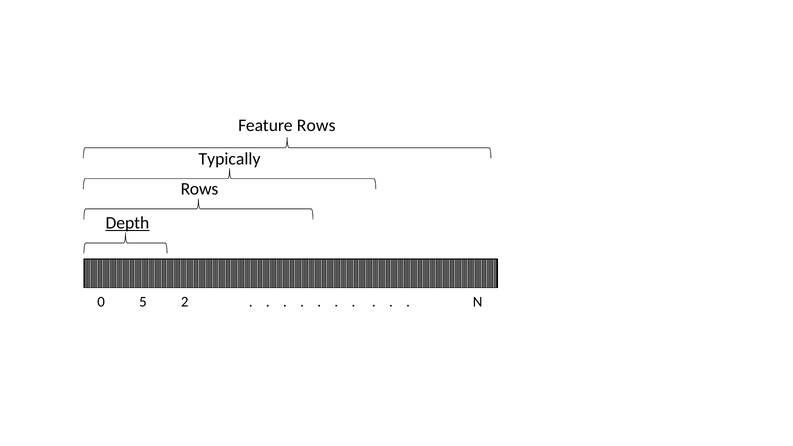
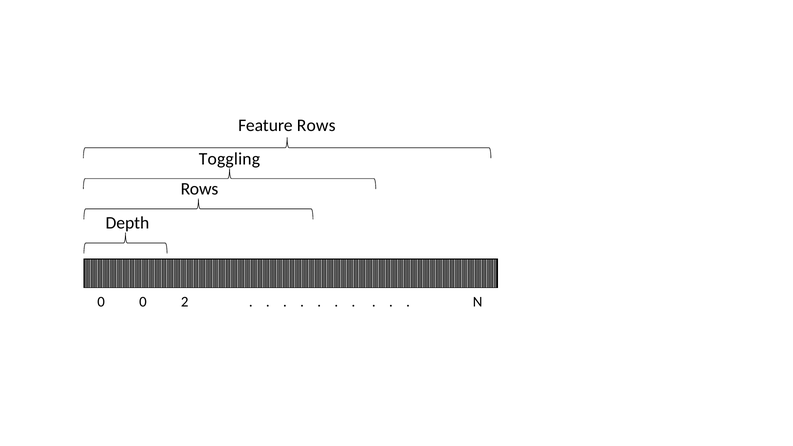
Typically: Typically -> Toggling
Depth underline: present -> none
0 5: 5 -> 0
